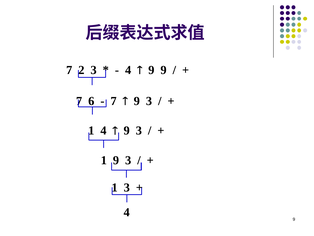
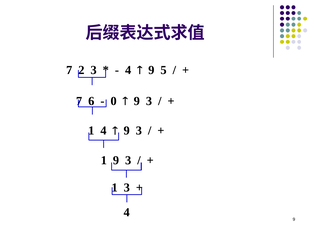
9 9: 9 -> 5
7 at (114, 101): 7 -> 0
